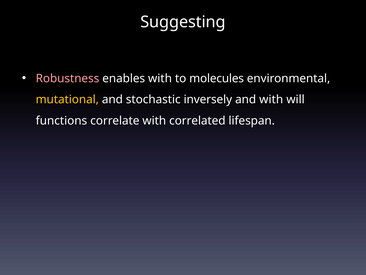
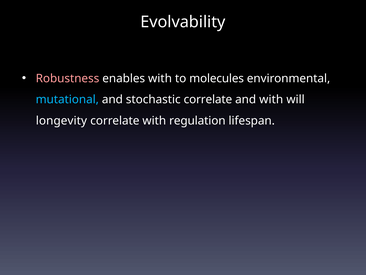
Suggesting: Suggesting -> Evolvability
mutational colour: yellow -> light blue
stochastic inversely: inversely -> correlate
functions: functions -> longevity
correlated: correlated -> regulation
